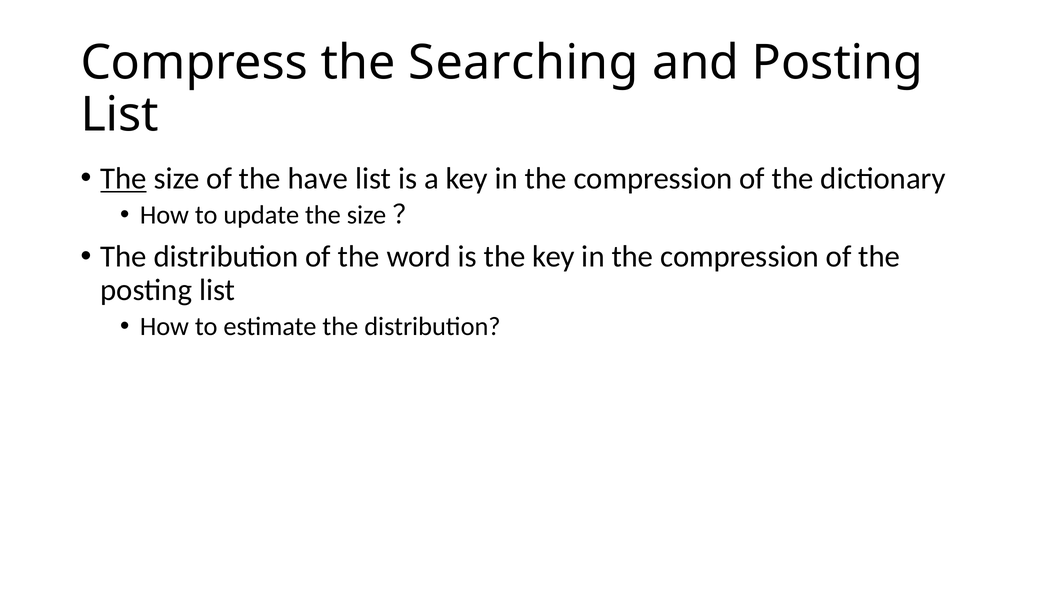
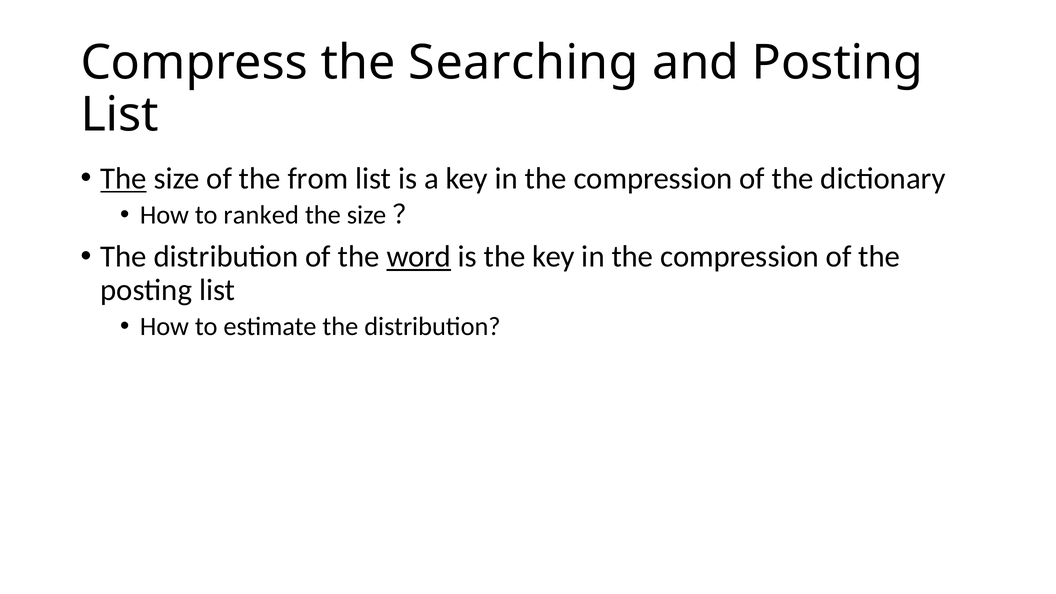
have: have -> from
update: update -> ranked
word underline: none -> present
